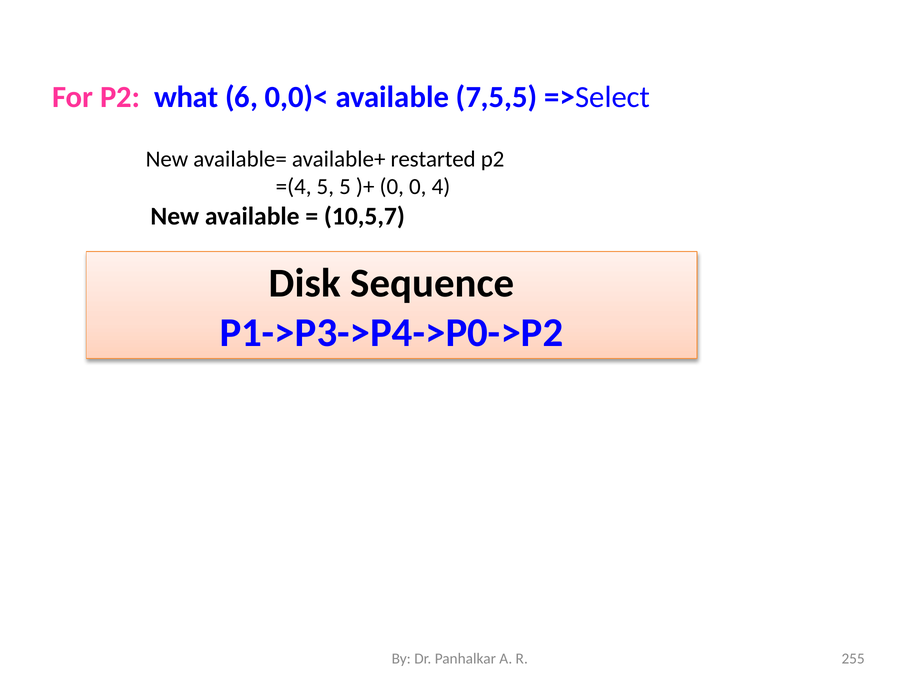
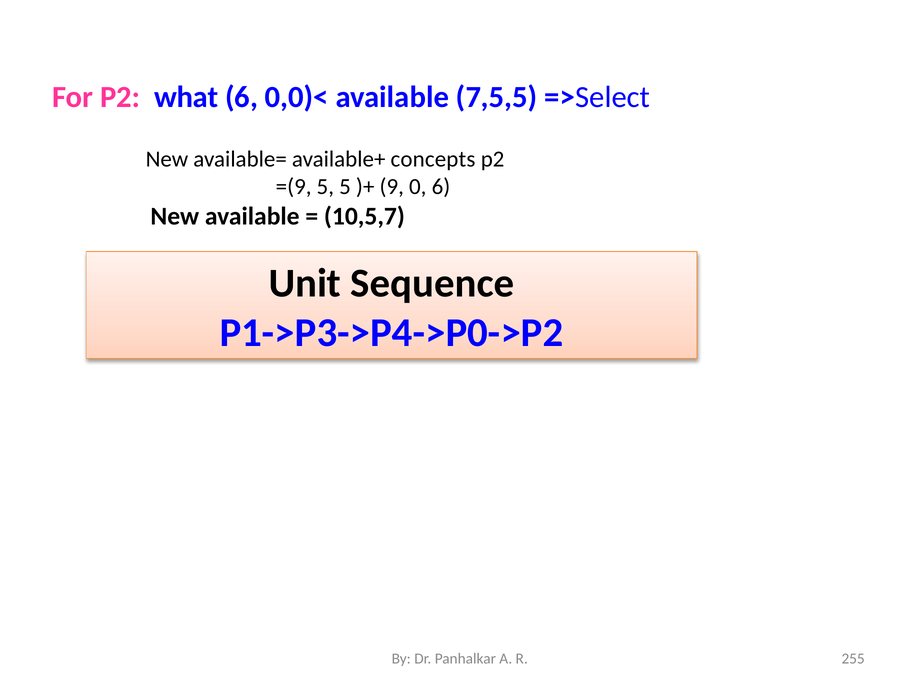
restarted: restarted -> concepts
=(4: =(4 -> =(9
0 at (392, 187): 0 -> 9
0 4: 4 -> 6
Disk: Disk -> Unit
